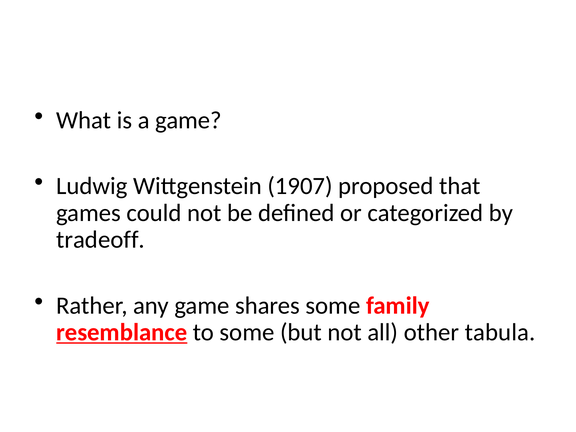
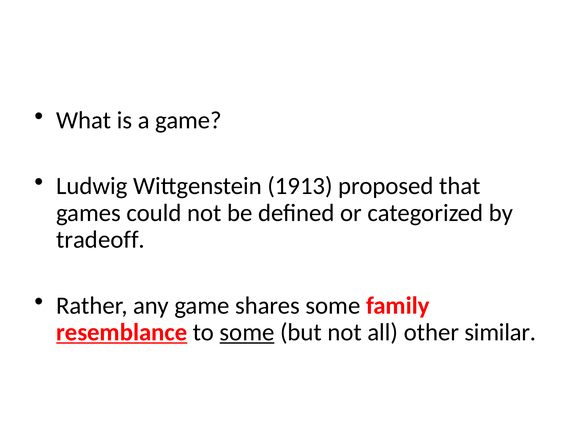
1907: 1907 -> 1913
some at (247, 332) underline: none -> present
tabula: tabula -> similar
